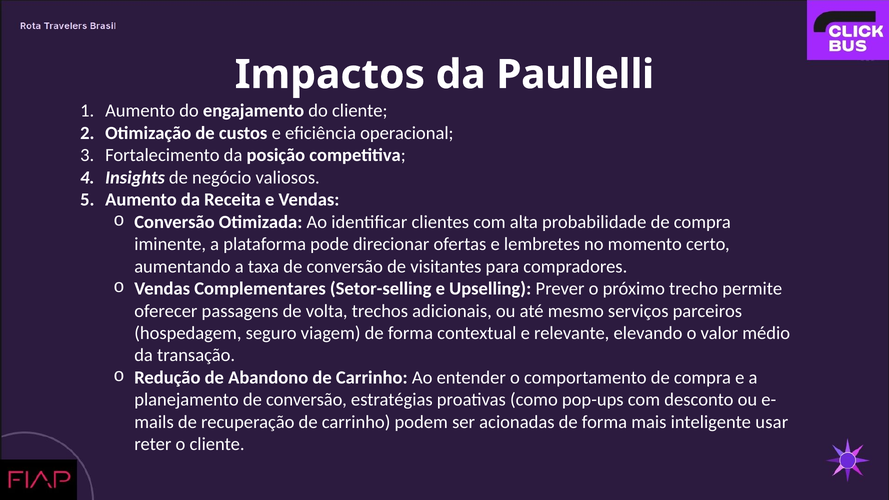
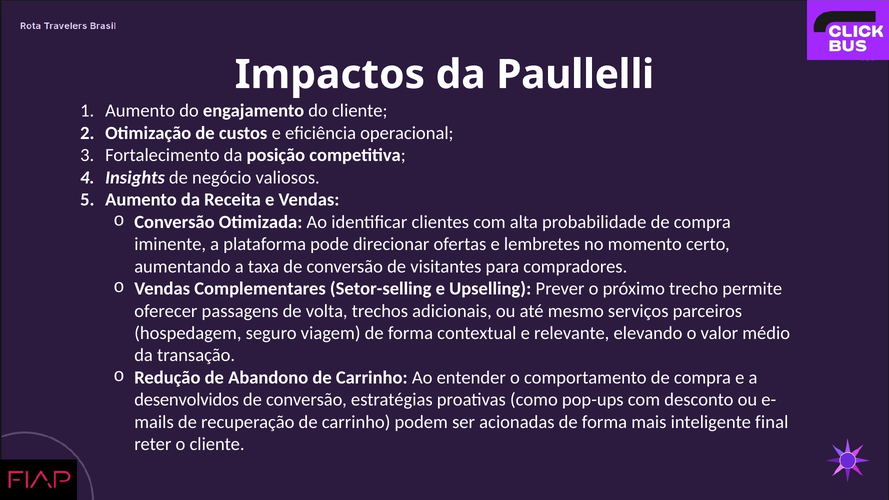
planejamento: planejamento -> desenvolvidos
usar: usar -> final
